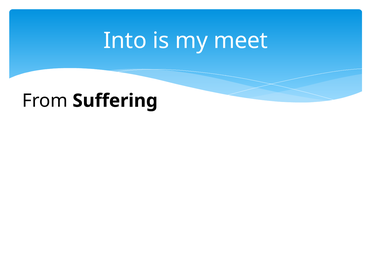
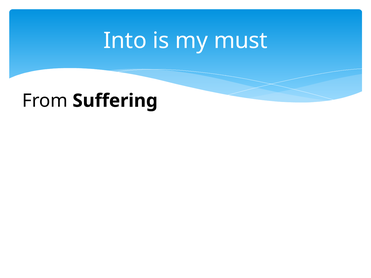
meet: meet -> must
